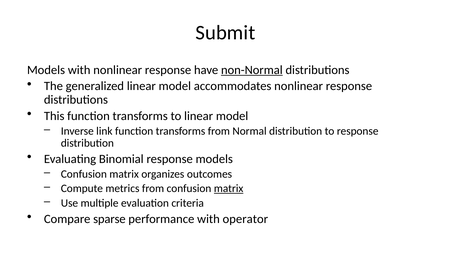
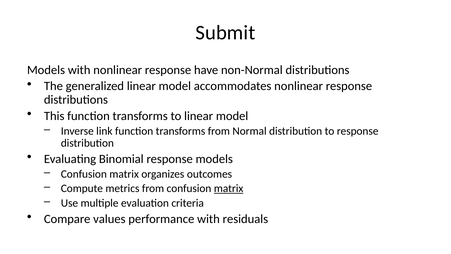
non-Normal underline: present -> none
sparse: sparse -> values
operator: operator -> residuals
